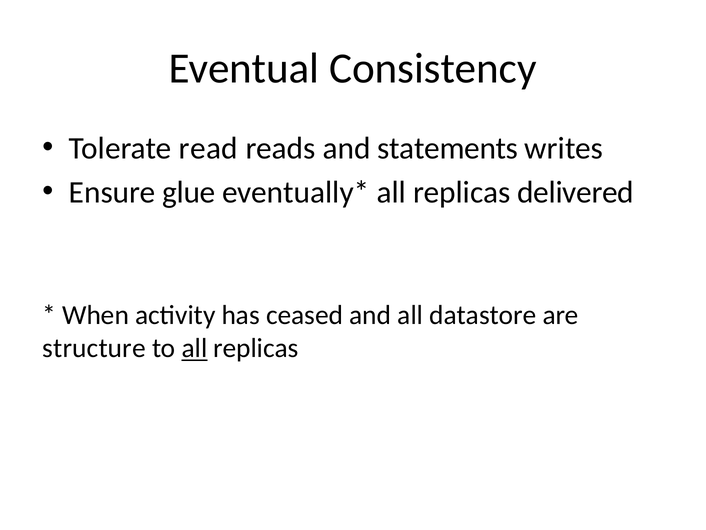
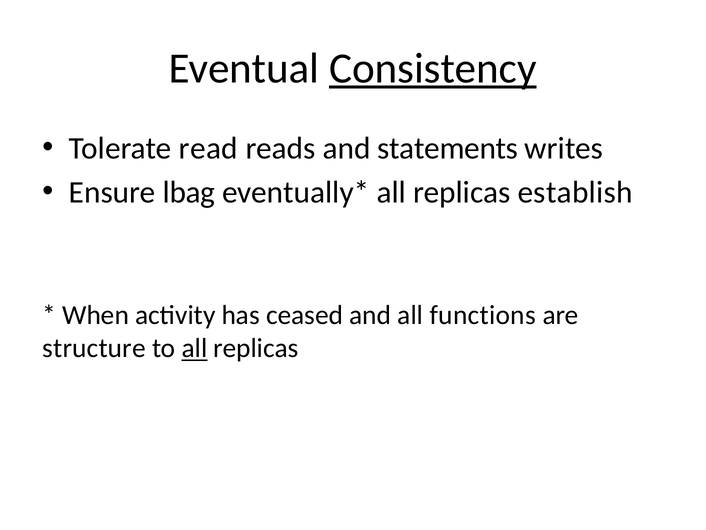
Consistency underline: none -> present
glue: glue -> lbag
delivered: delivered -> establish
datastore: datastore -> functions
